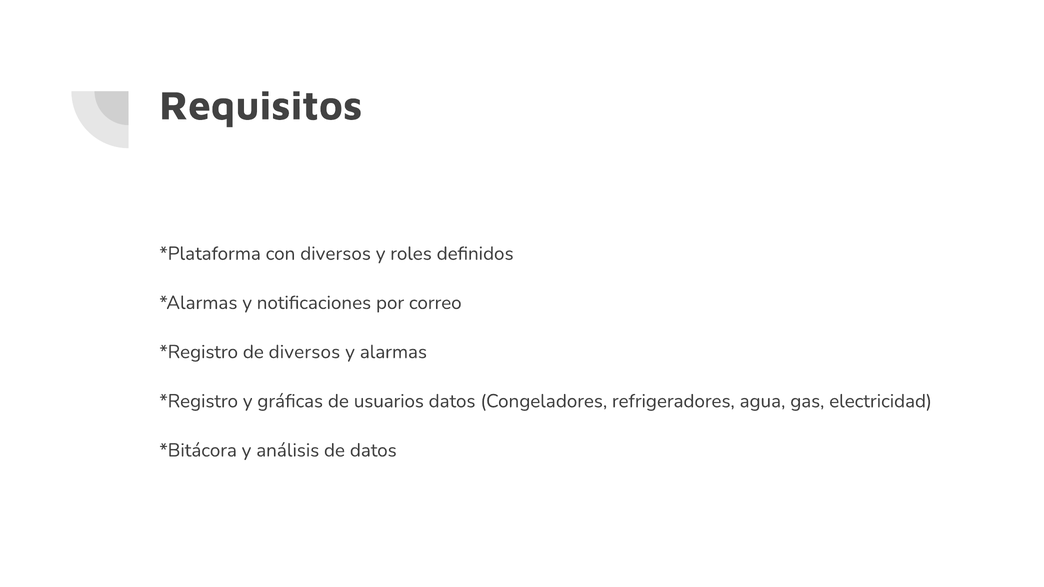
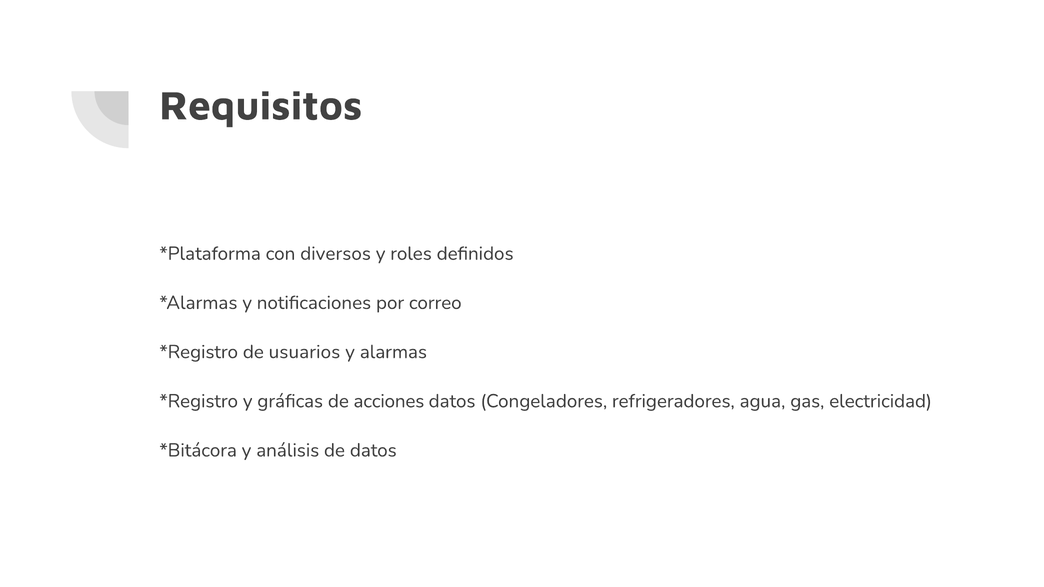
de diversos: diversos -> usuarios
usuarios: usuarios -> acciones
